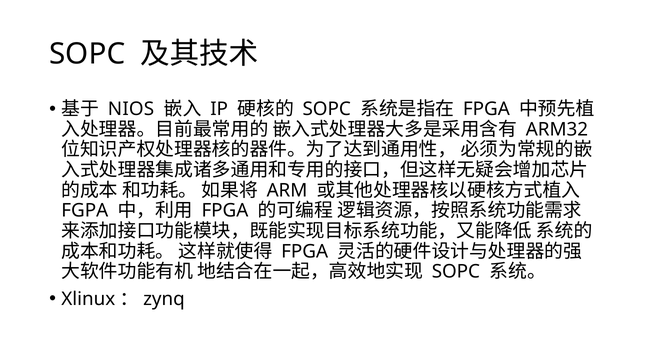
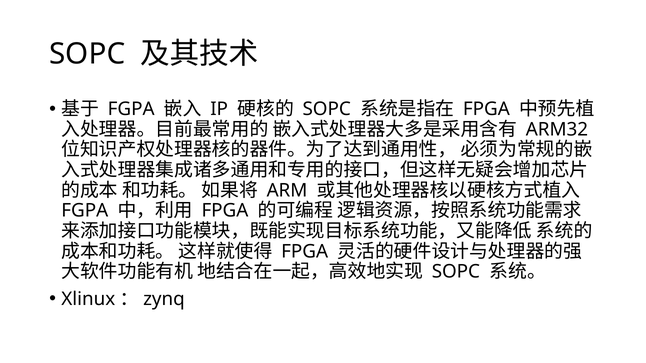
NIOS at (131, 109): NIOS -> FGPA
